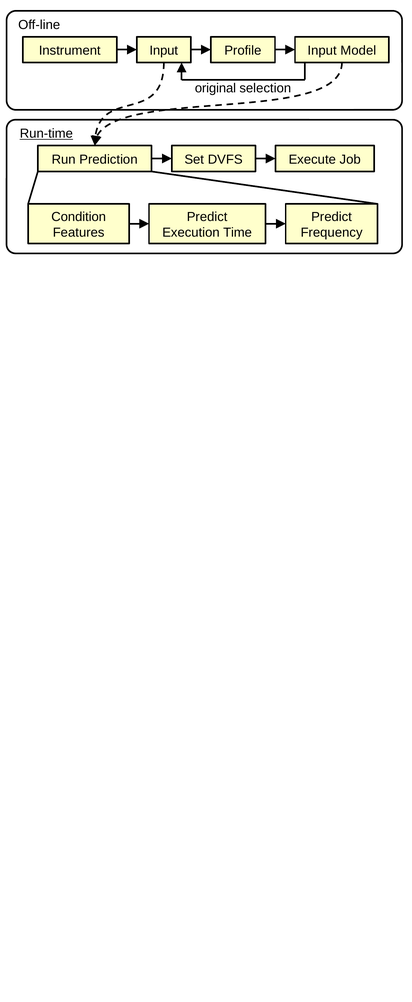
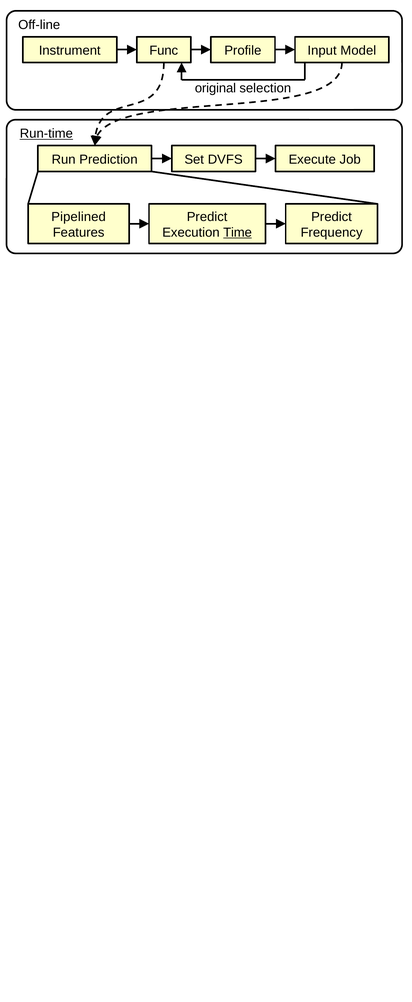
Instrument Input: Input -> Func
Condition: Condition -> Pipelined
Time underline: none -> present
